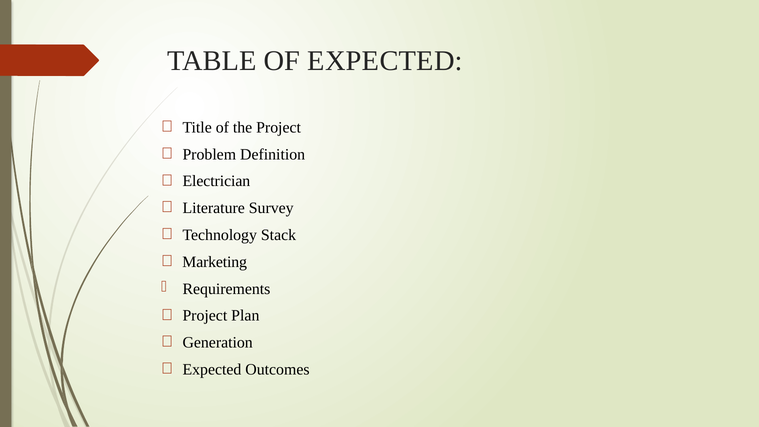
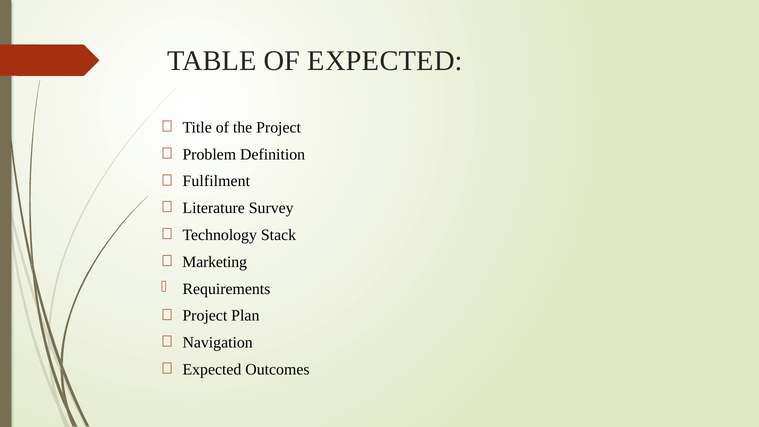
Electrician: Electrician -> Fulfilment
Generation: Generation -> Navigation
